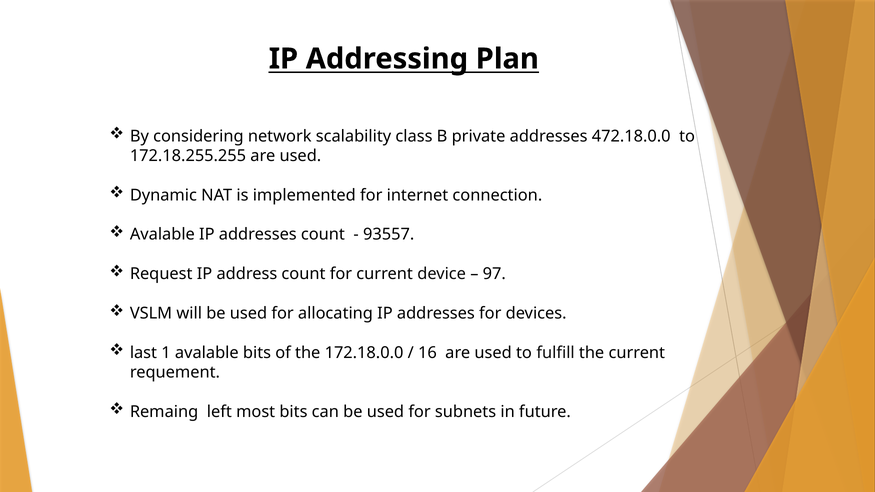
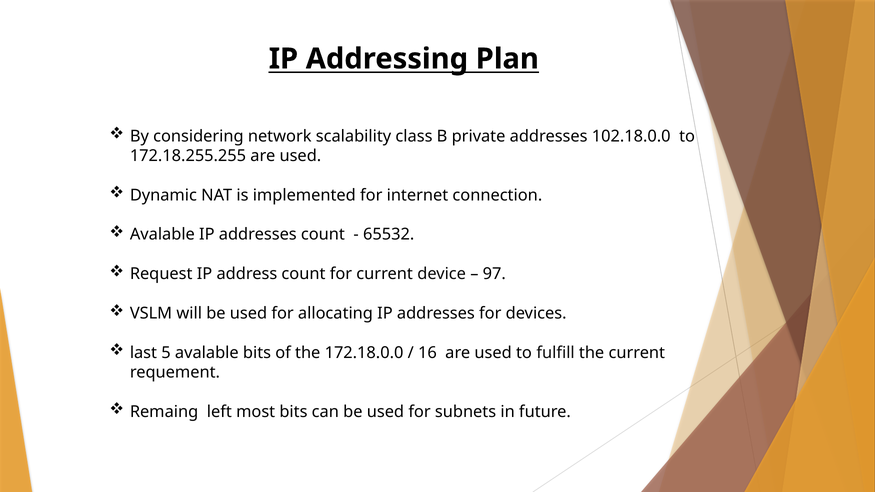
472.18.0.0: 472.18.0.0 -> 102.18.0.0
93557: 93557 -> 65532
1: 1 -> 5
